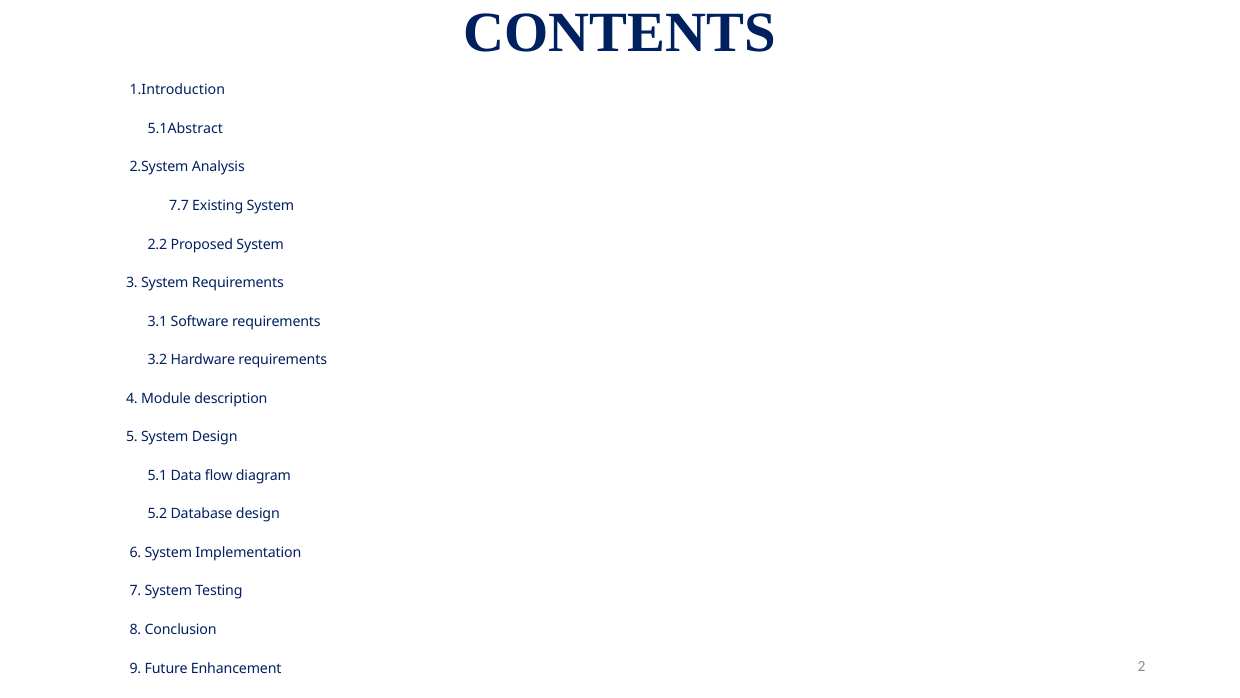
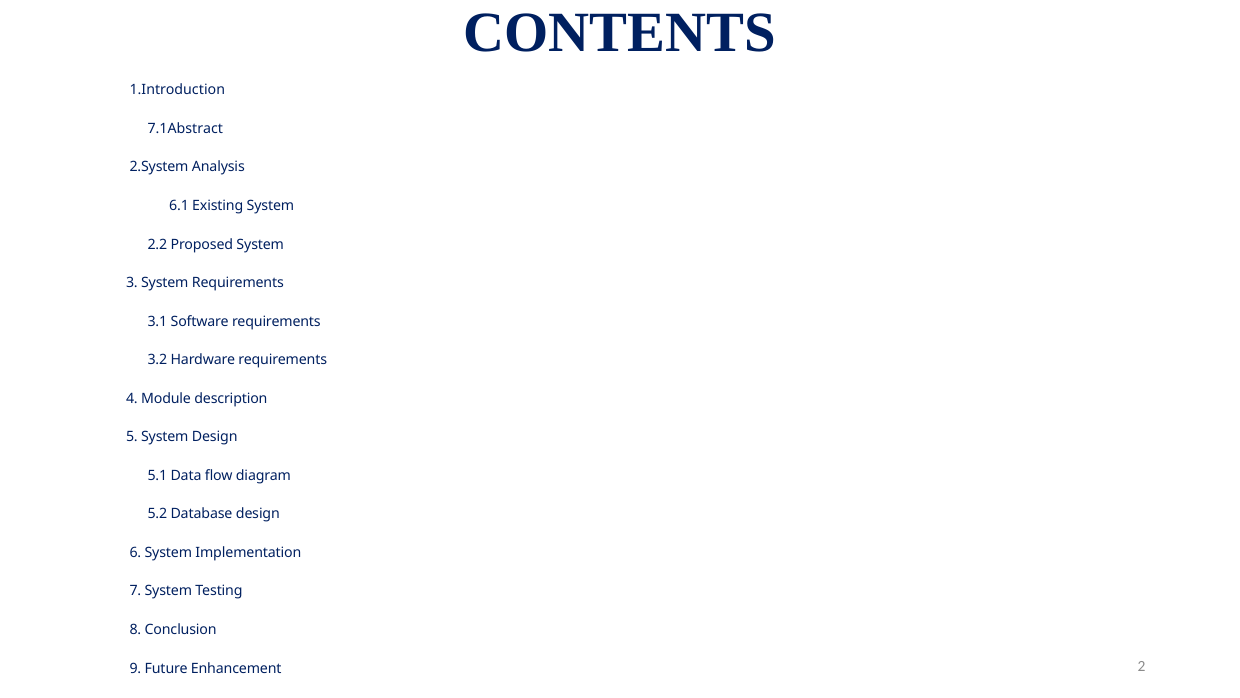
5.1Abstract: 5.1Abstract -> 7.1Abstract
7.7: 7.7 -> 6.1
